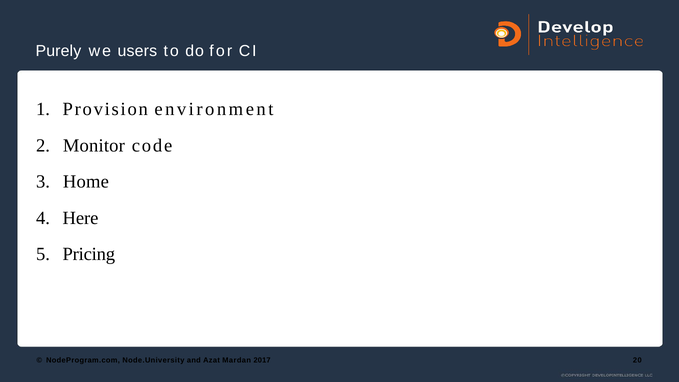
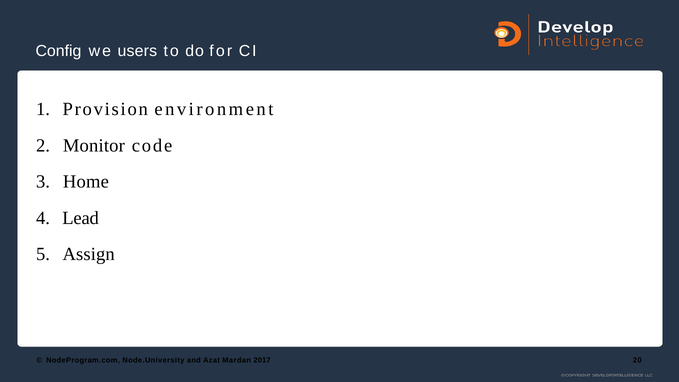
Purely: Purely -> Config
Here: Here -> Lead
Pricing: Pricing -> Assign
